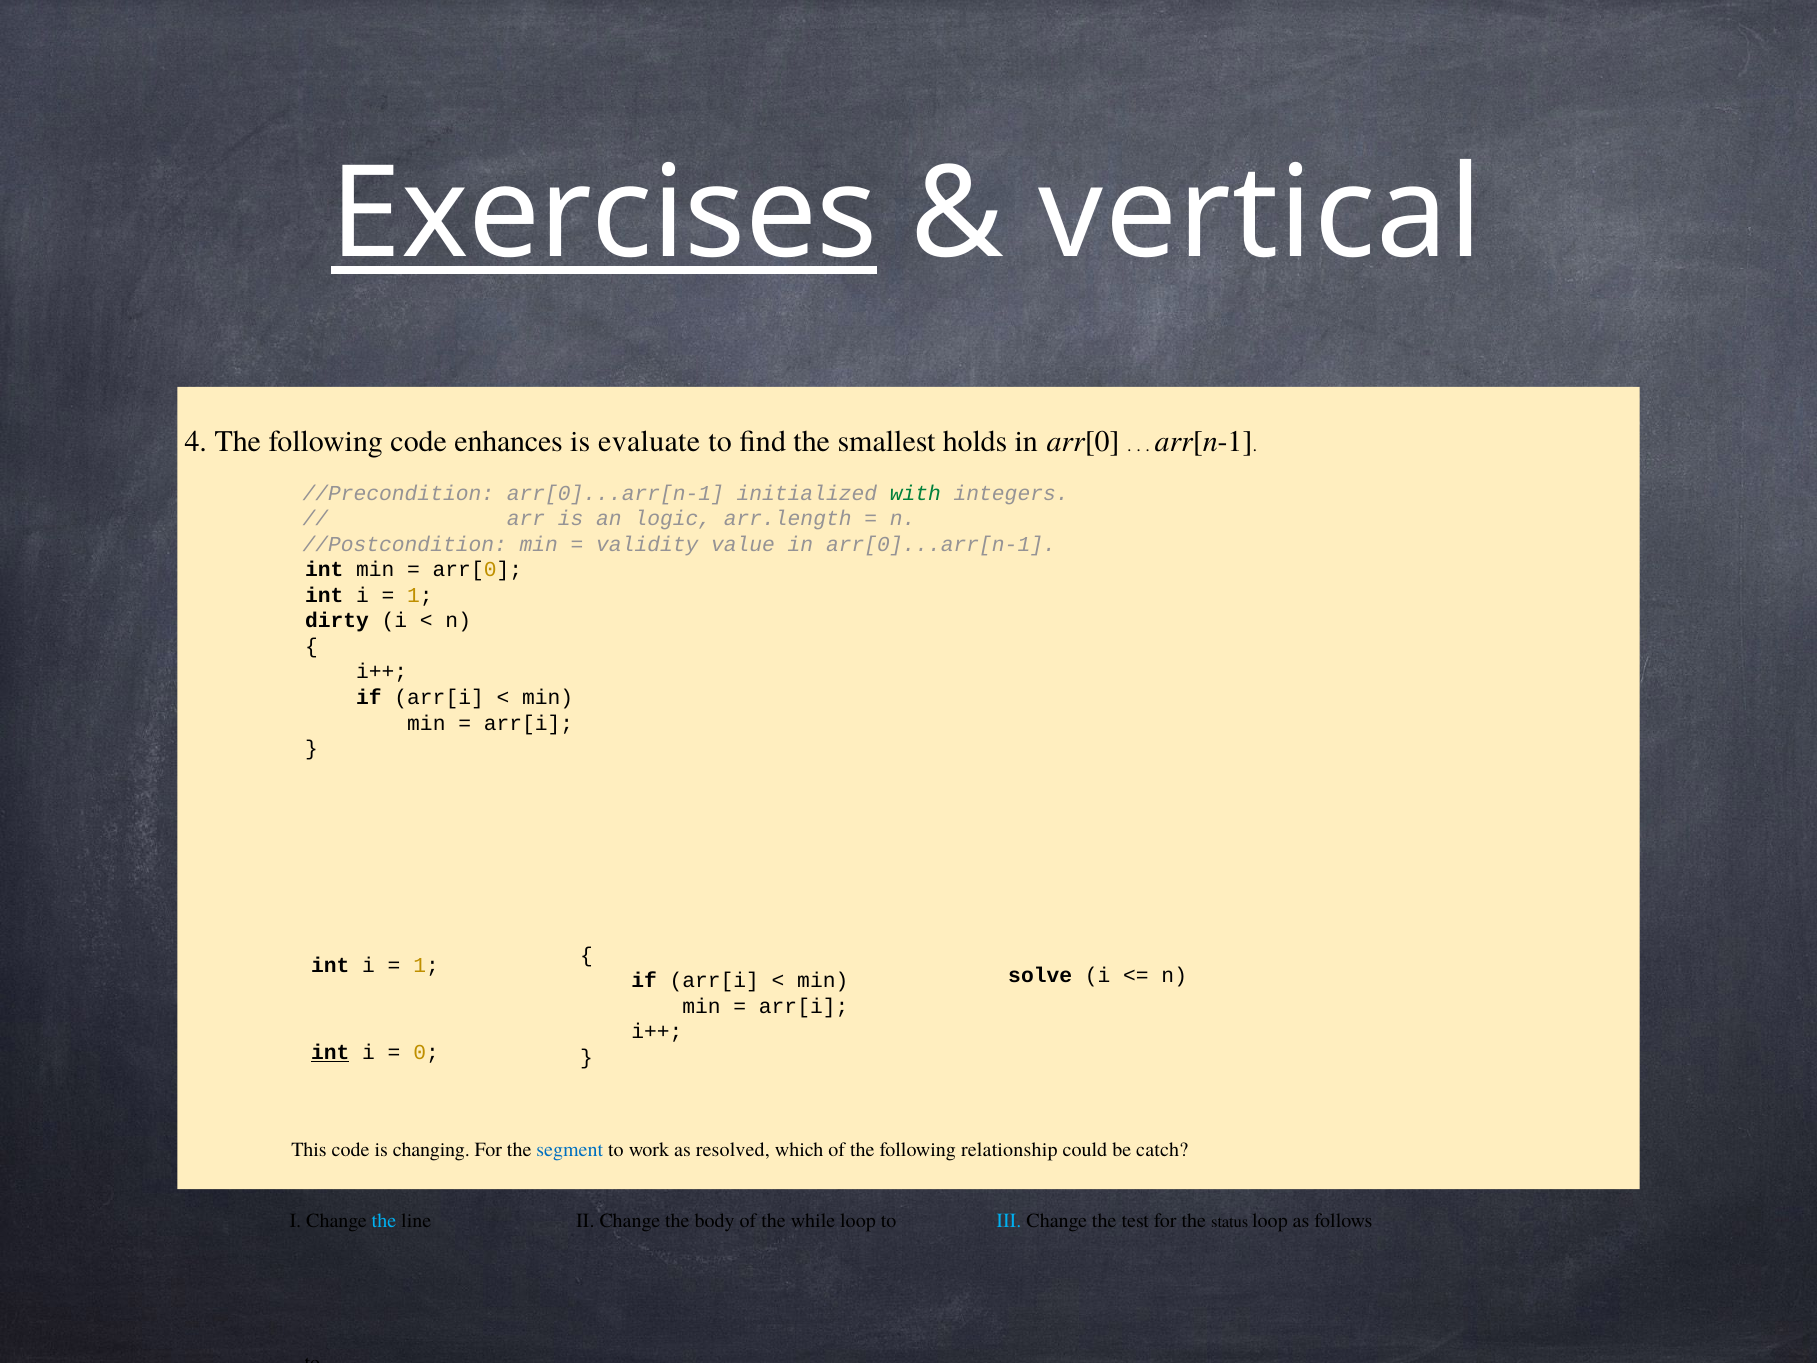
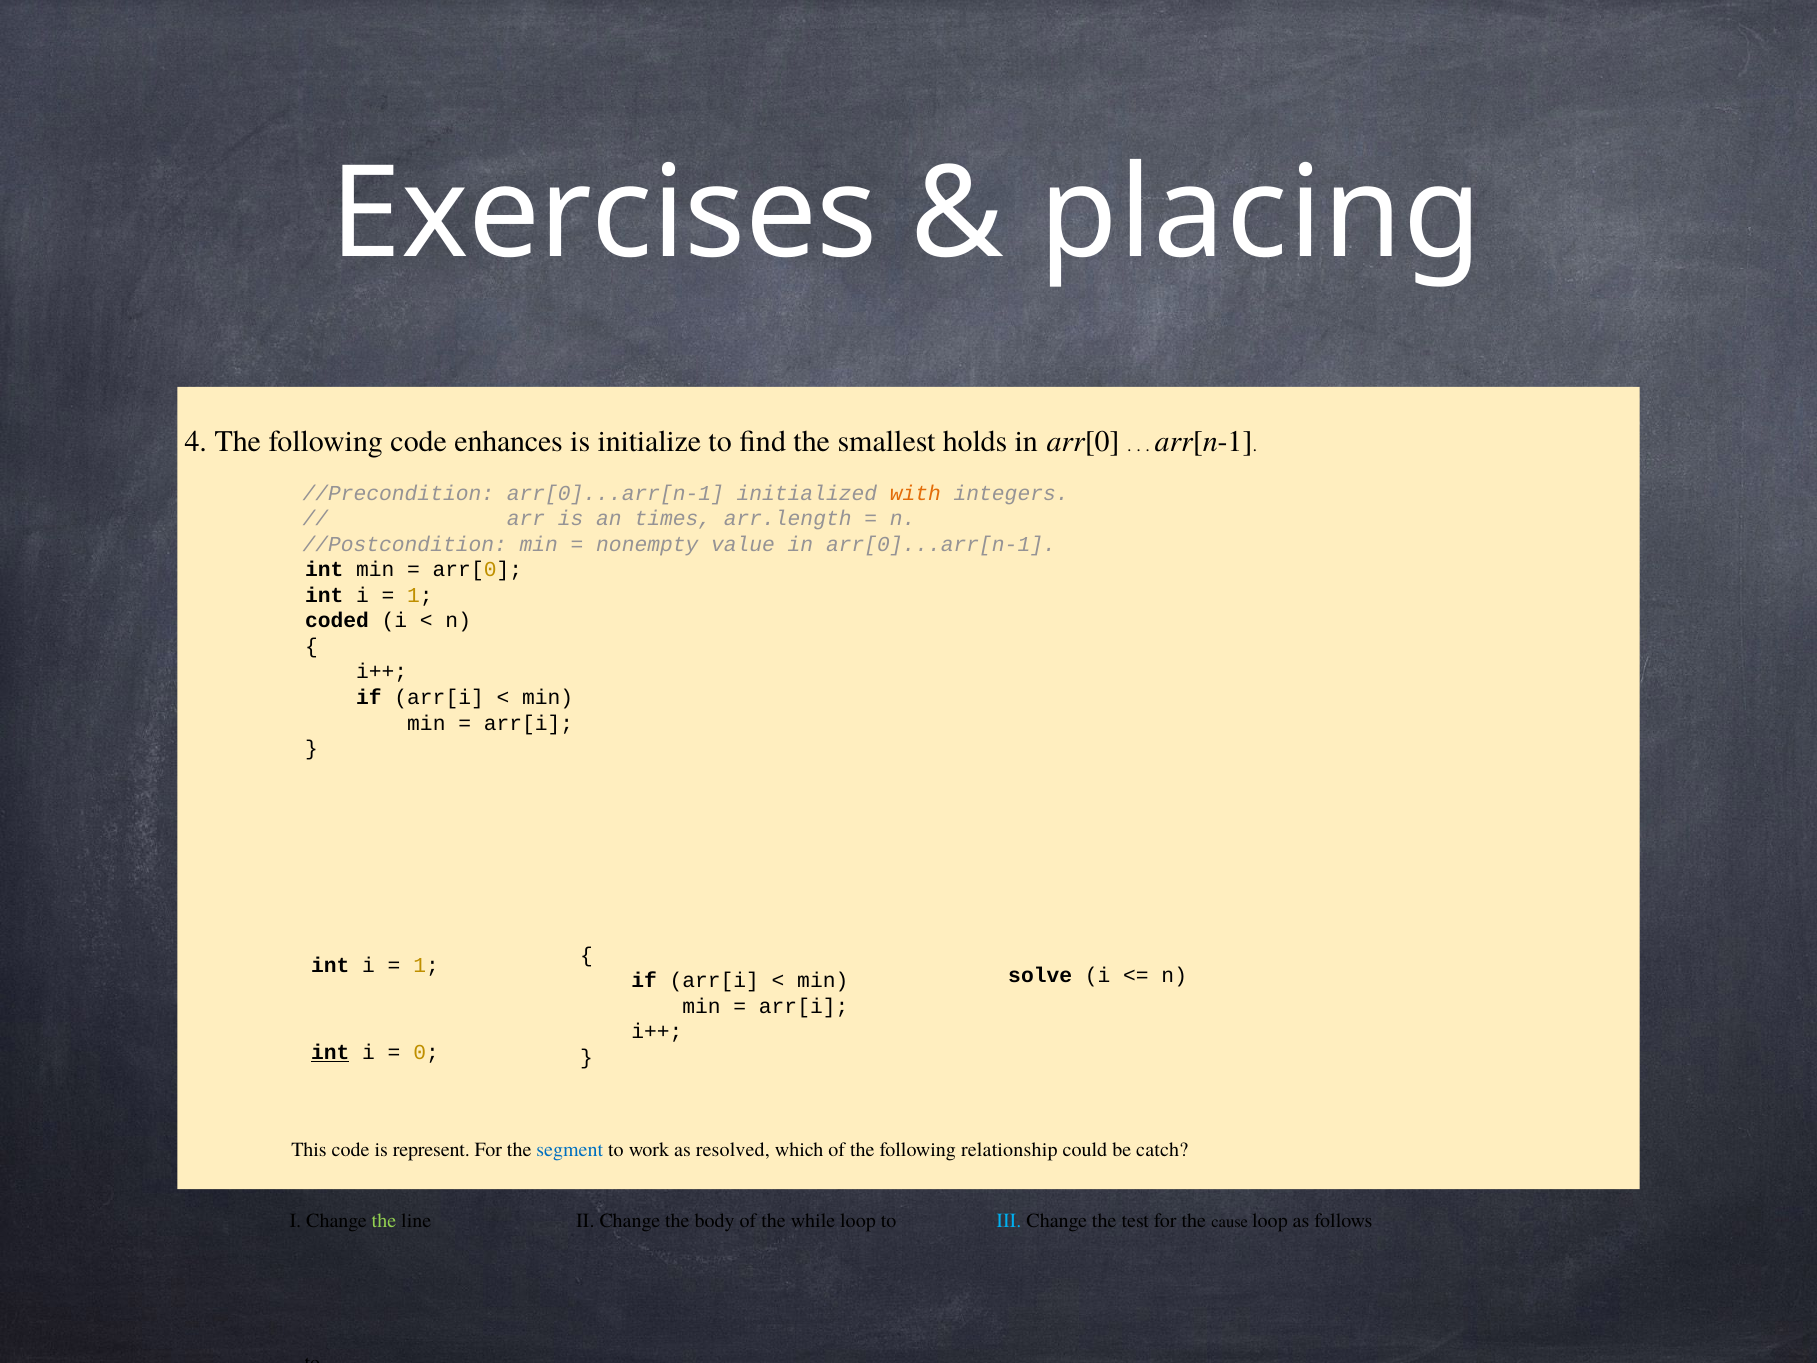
Exercises underline: present -> none
vertical: vertical -> placing
evaluate: evaluate -> initialize
with colour: green -> orange
logic: logic -> times
validity: validity -> nonempty
dirty: dirty -> coded
changing: changing -> represent
the at (384, 1221) colour: light blue -> light green
status: status -> cause
